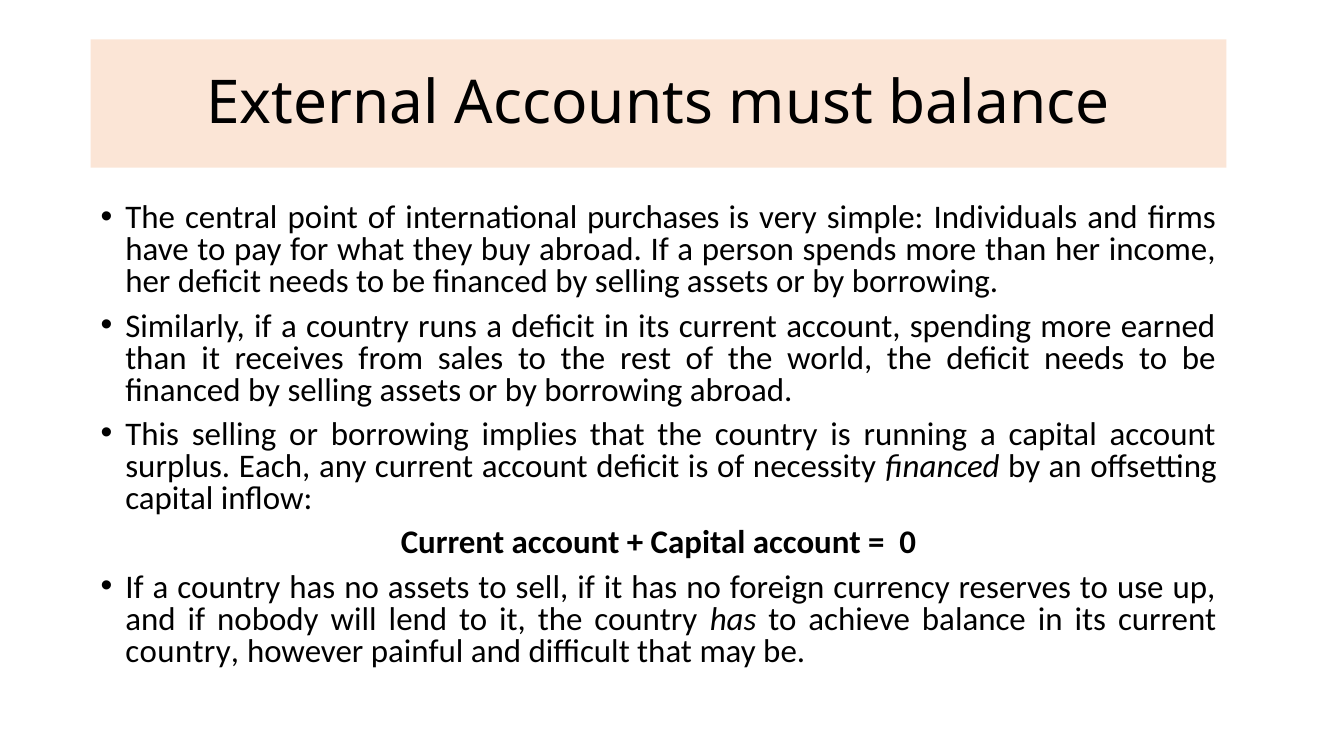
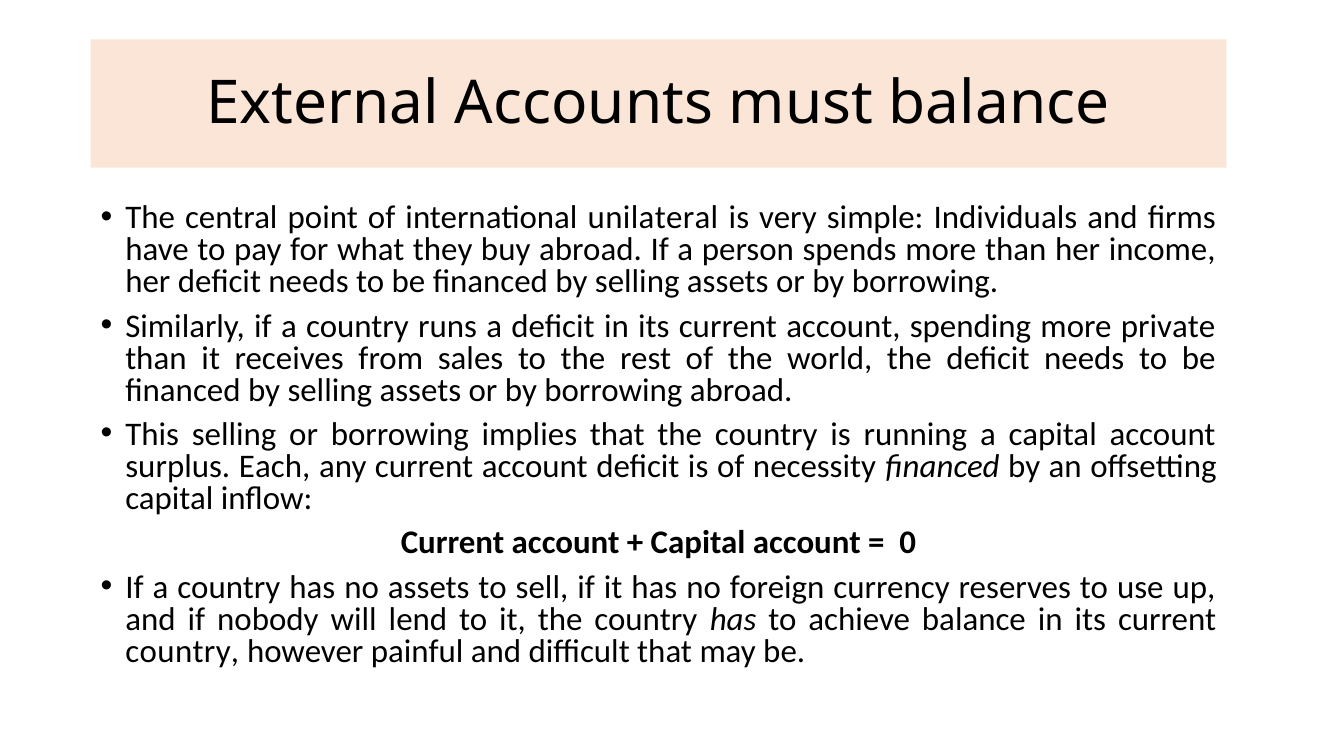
purchases: purchases -> unilateral
earned: earned -> private
